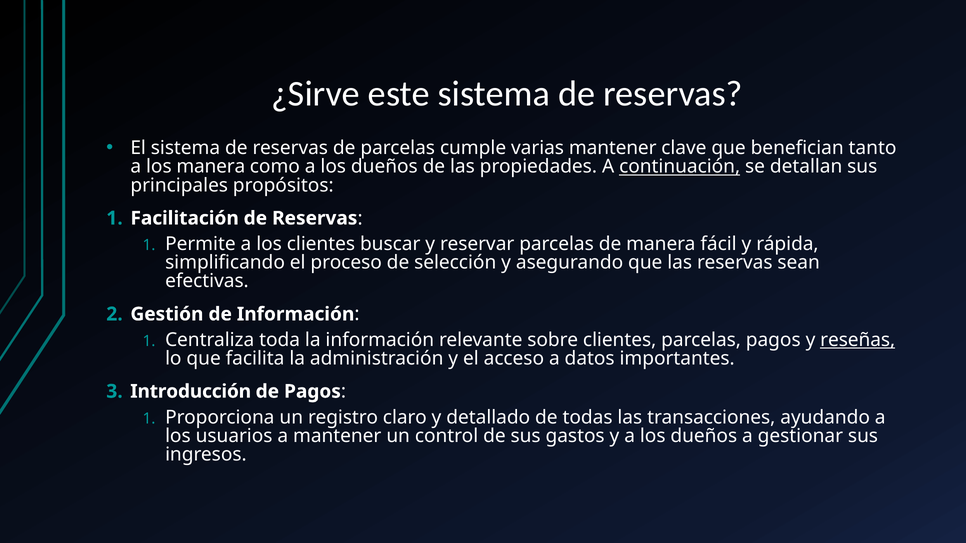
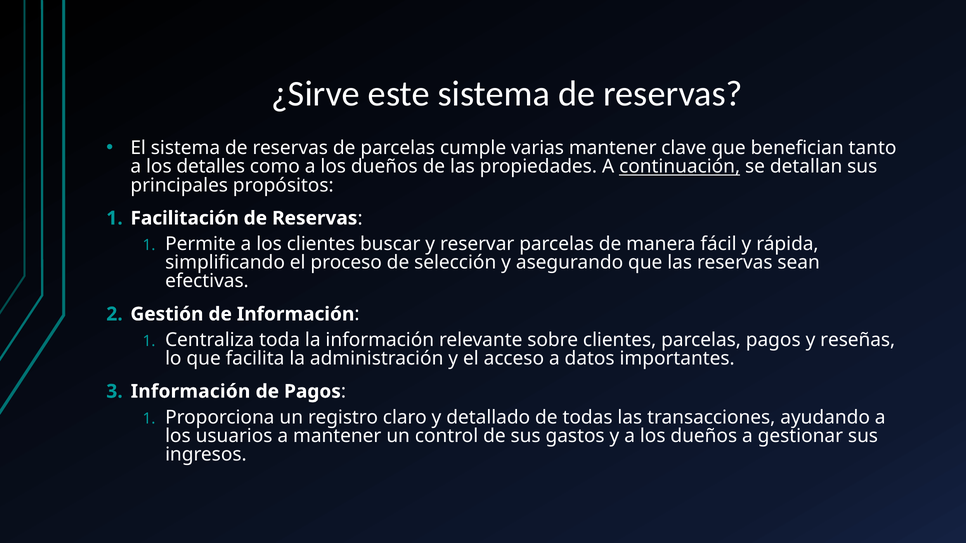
los manera: manera -> detalles
reseñas underline: present -> none
Introducción at (191, 392): Introducción -> Información
